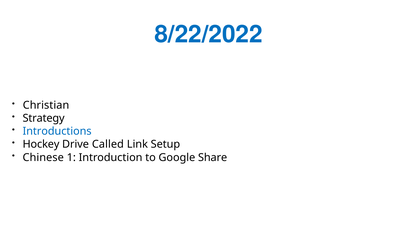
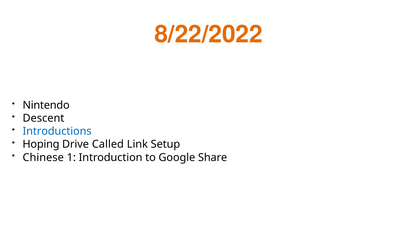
8/22/2022 colour: blue -> orange
Christian: Christian -> Nintendo
Strategy: Strategy -> Descent
Hockey: Hockey -> Hoping
